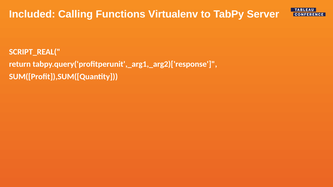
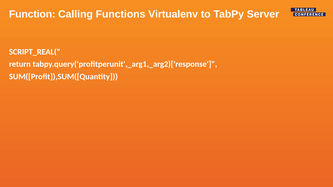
Included: Included -> Function
